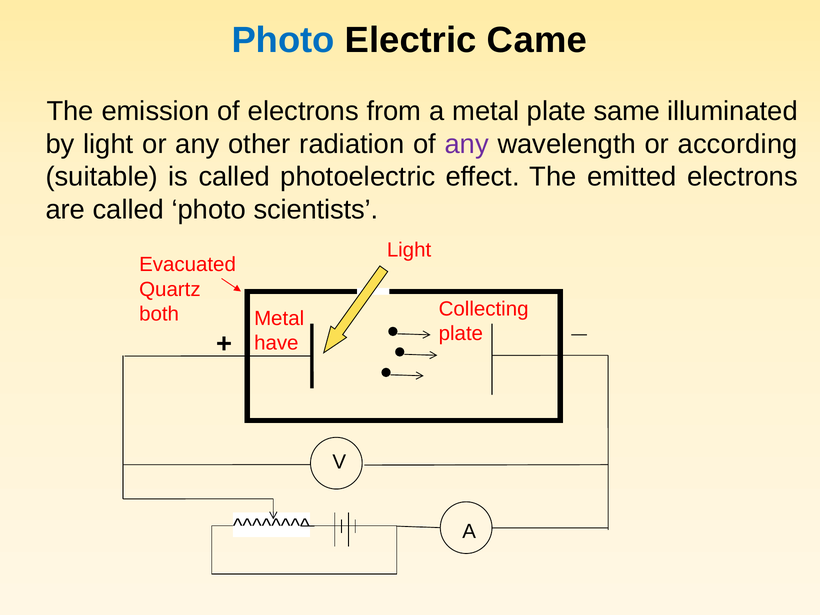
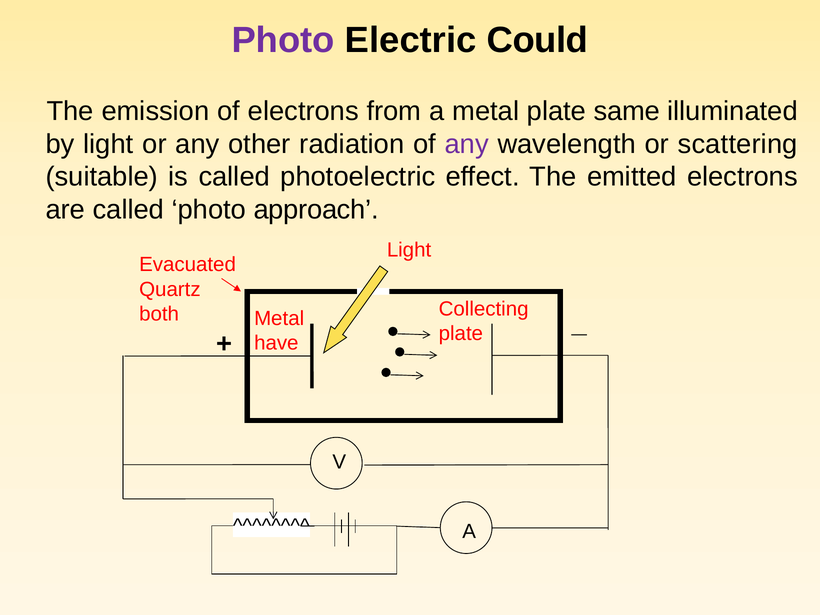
Photo at (283, 40) colour: blue -> purple
Came: Came -> Could
according: according -> scattering
scientists: scientists -> approach
